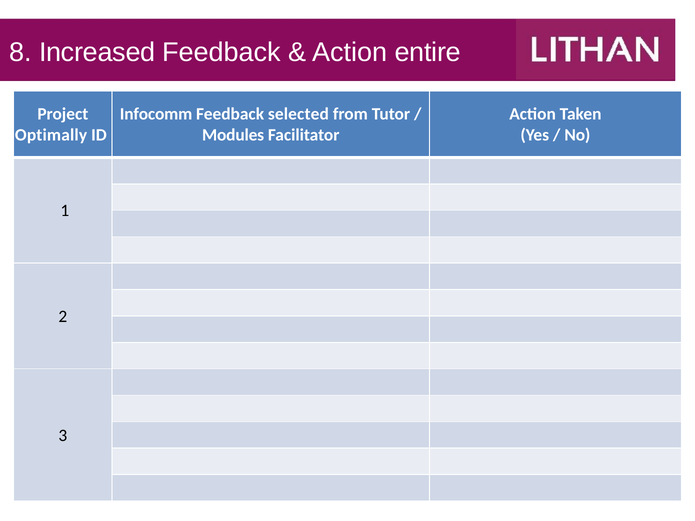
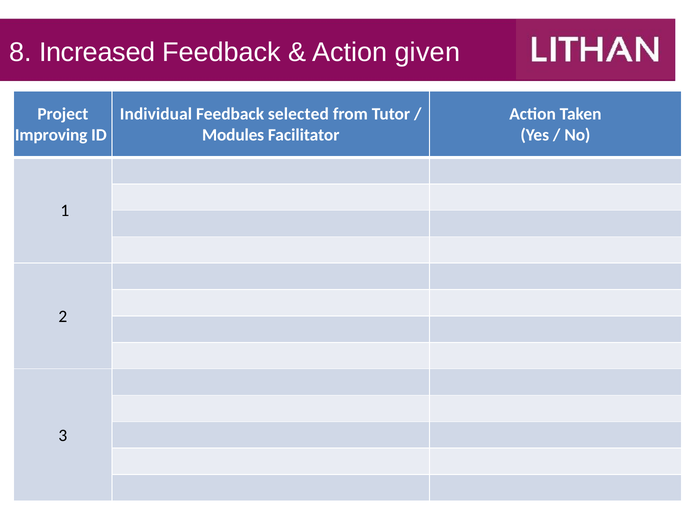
entire: entire -> given
Infocomm: Infocomm -> Individual
Optimally: Optimally -> Improving
